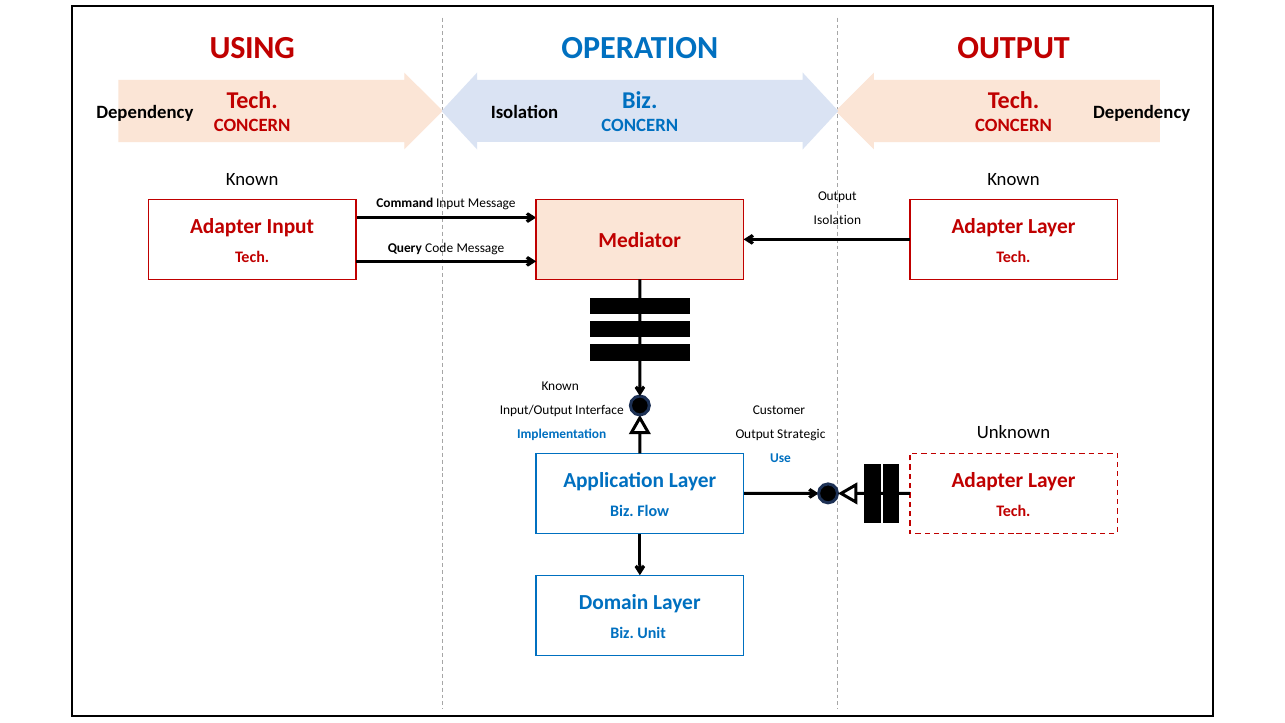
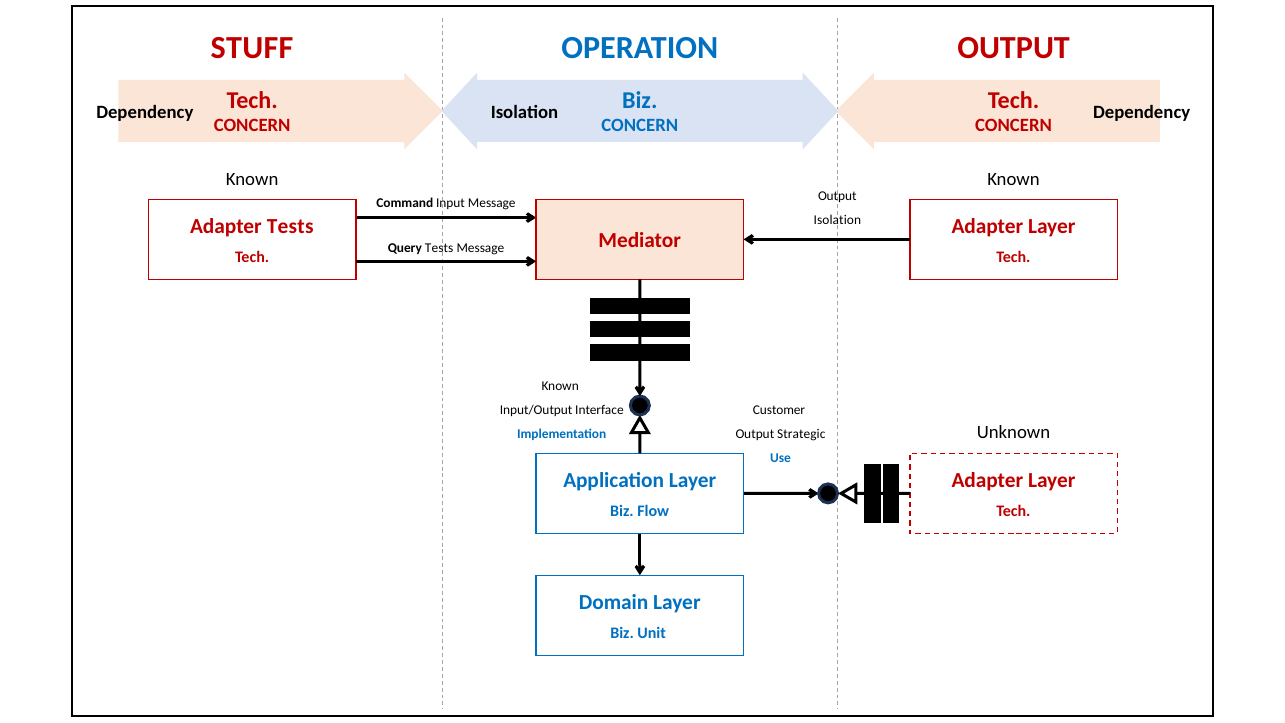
USING: USING -> STUFF
Adapter Input: Input -> Tests
Query Code: Code -> Tests
